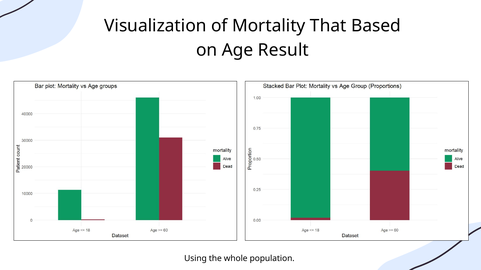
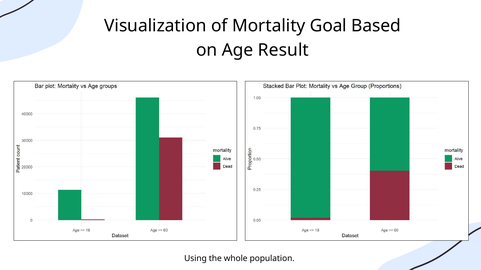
That: That -> Goal
